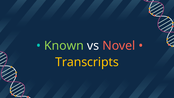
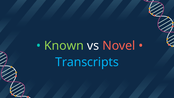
Transcripts colour: yellow -> light blue
